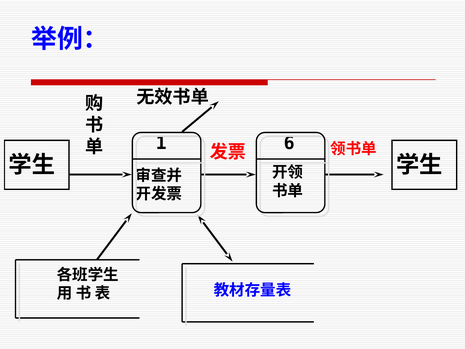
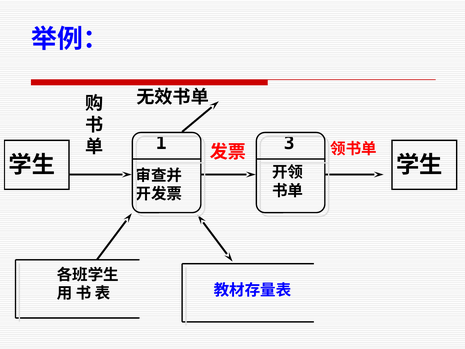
6: 6 -> 3
